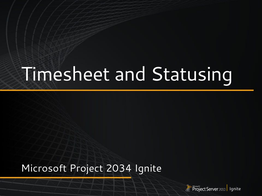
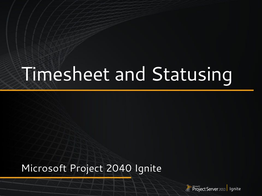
2034: 2034 -> 2040
